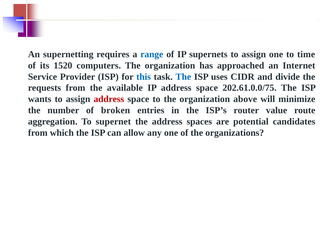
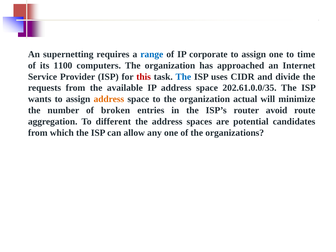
supernets: supernets -> corporate
1520: 1520 -> 1100
this colour: blue -> red
202.61.0.0/75: 202.61.0.0/75 -> 202.61.0.0/35
address at (109, 99) colour: red -> orange
above: above -> actual
value: value -> avoid
supernet: supernet -> different
